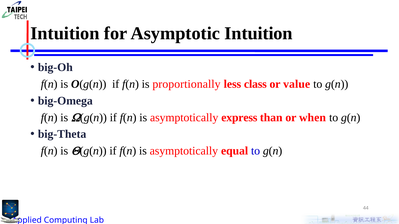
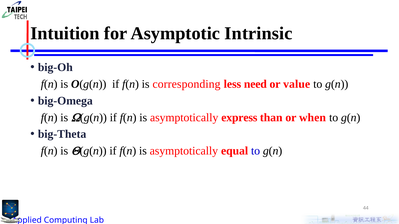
Asymptotic Intuition: Intuition -> Intrinsic
proportionally: proportionally -> corresponding
class: class -> need
